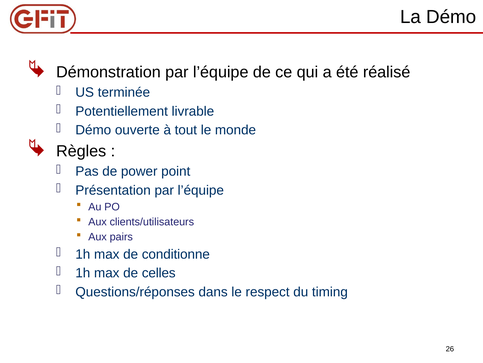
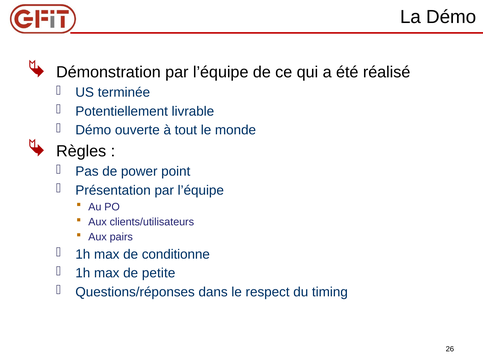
celles: celles -> petite
